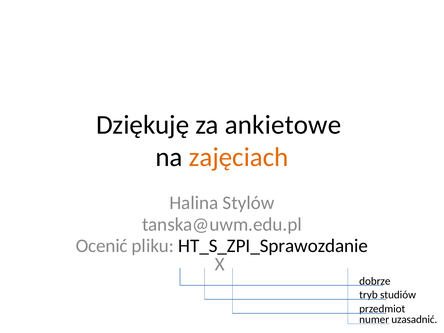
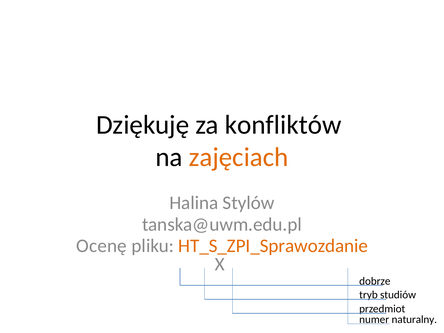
ankietowe: ankietowe -> konfliktów
Ocenić: Ocenić -> Ocenę
HT_S_ZPI_Sprawozdanie colour: black -> orange
uzasadnić: uzasadnić -> naturalny
